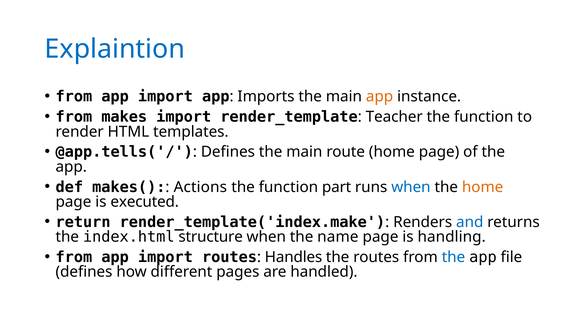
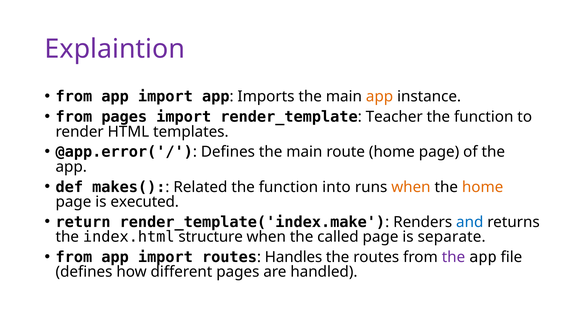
Explaintion colour: blue -> purple
from makes: makes -> pages
@app.tells('/: @app.tells('/ -> @app.error('/
Actions: Actions -> Related
part: part -> into
when at (411, 187) colour: blue -> orange
name: name -> called
handling: handling -> separate
the at (453, 257) colour: blue -> purple
